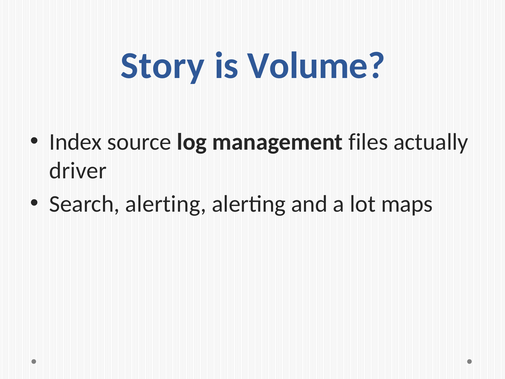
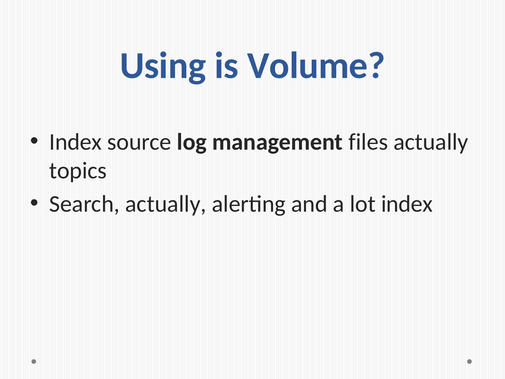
Story: Story -> Using
driver: driver -> topics
Search alerting: alerting -> actually
lot maps: maps -> index
